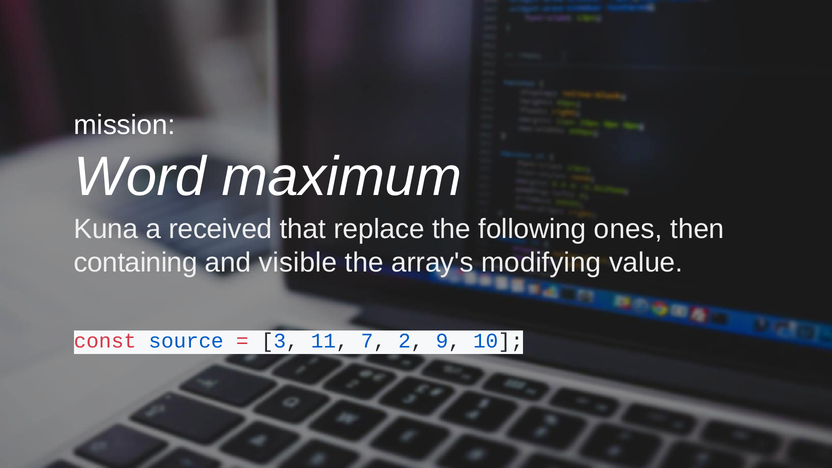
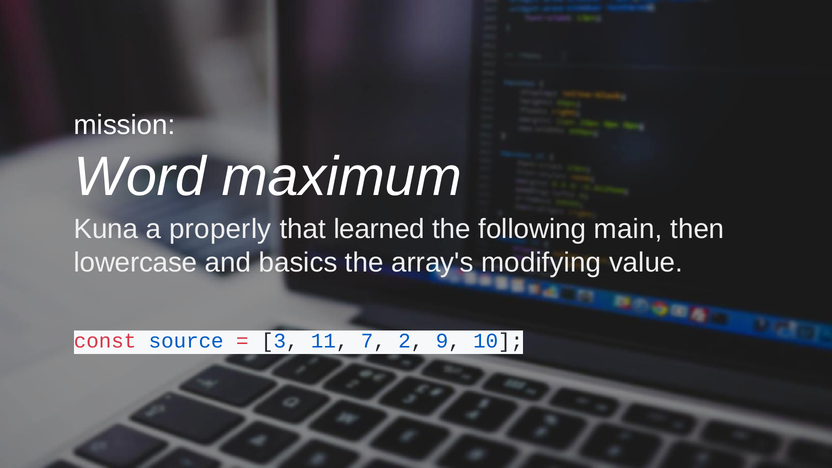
received: received -> properly
replace: replace -> learned
ones: ones -> main
containing: containing -> lowercase
visible: visible -> basics
